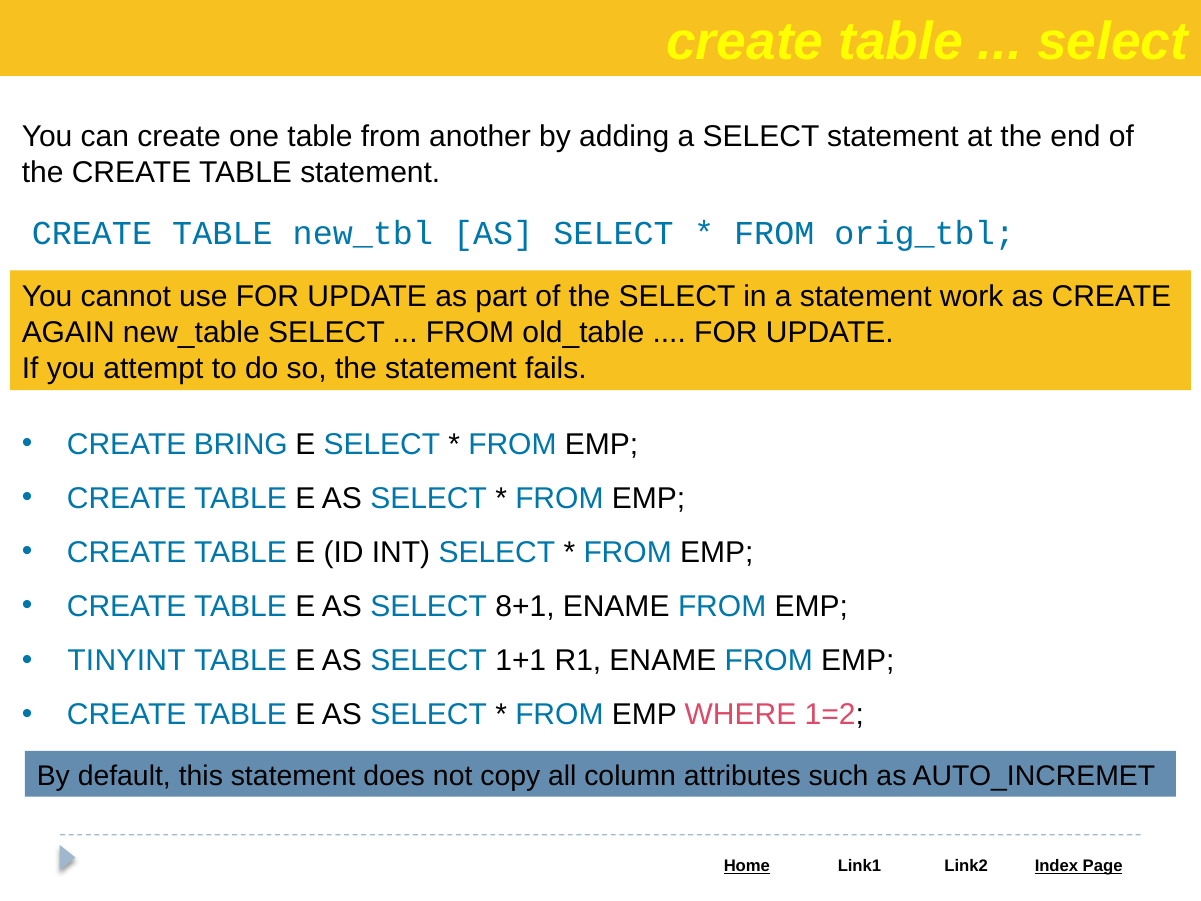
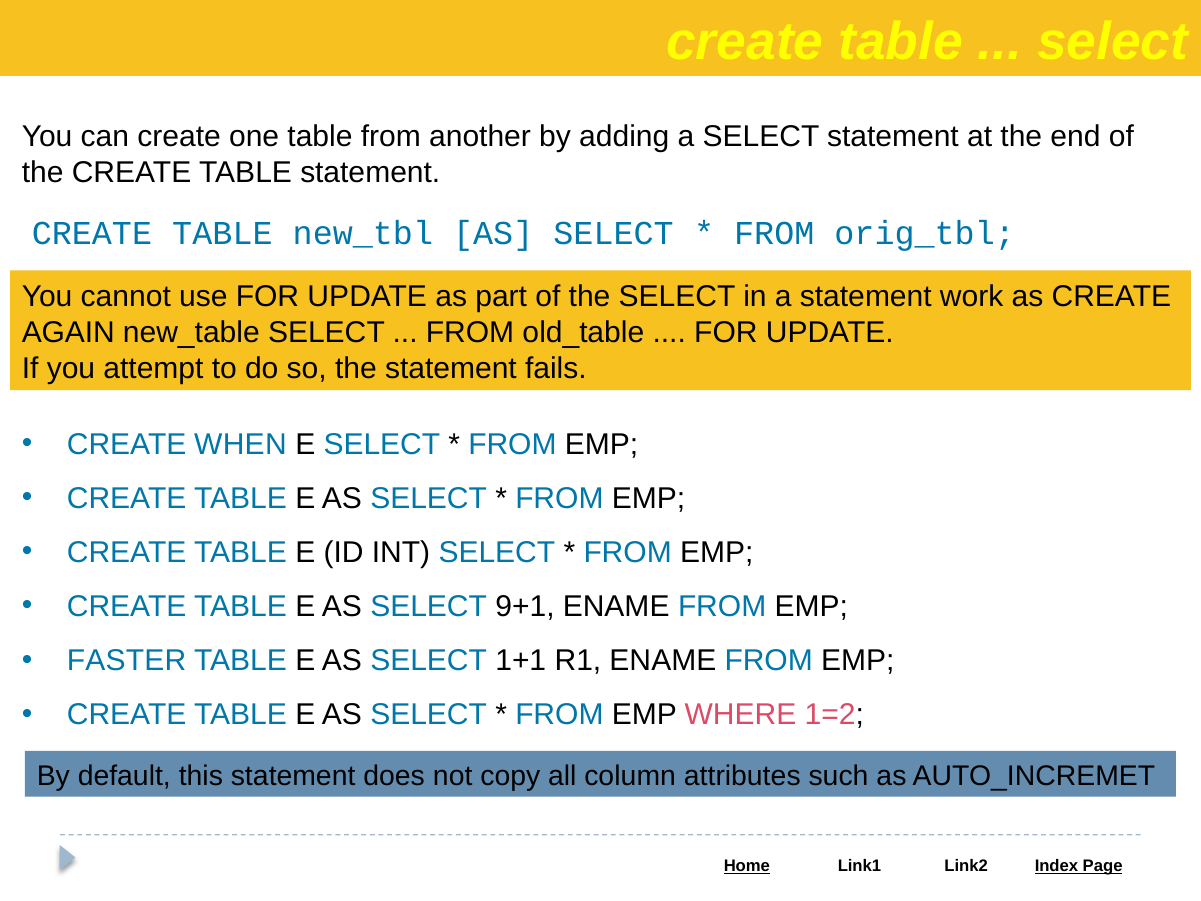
BRING: BRING -> WHEN
8+1: 8+1 -> 9+1
TINYINT: TINYINT -> FASTER
